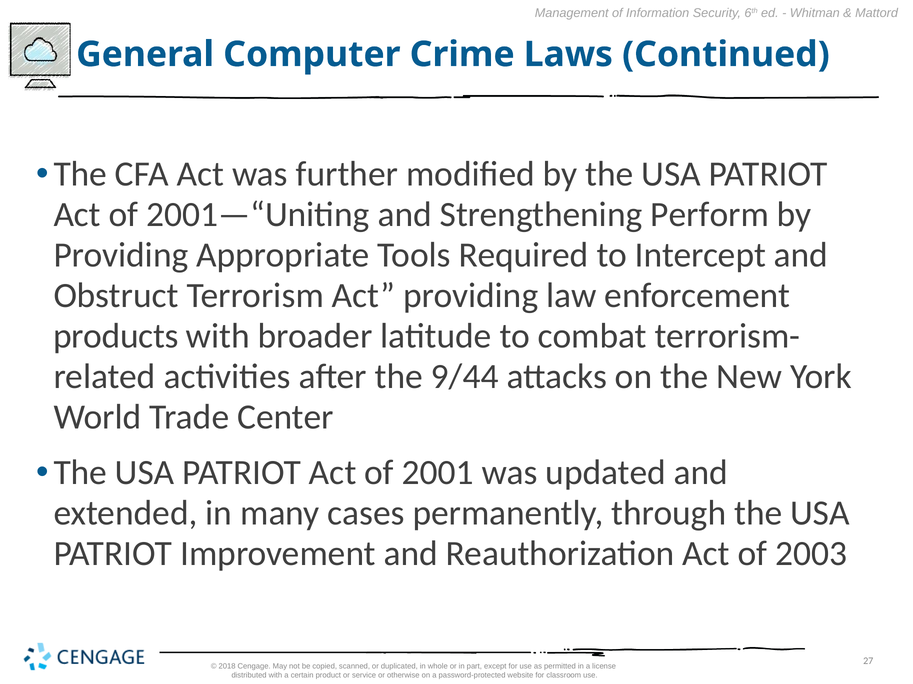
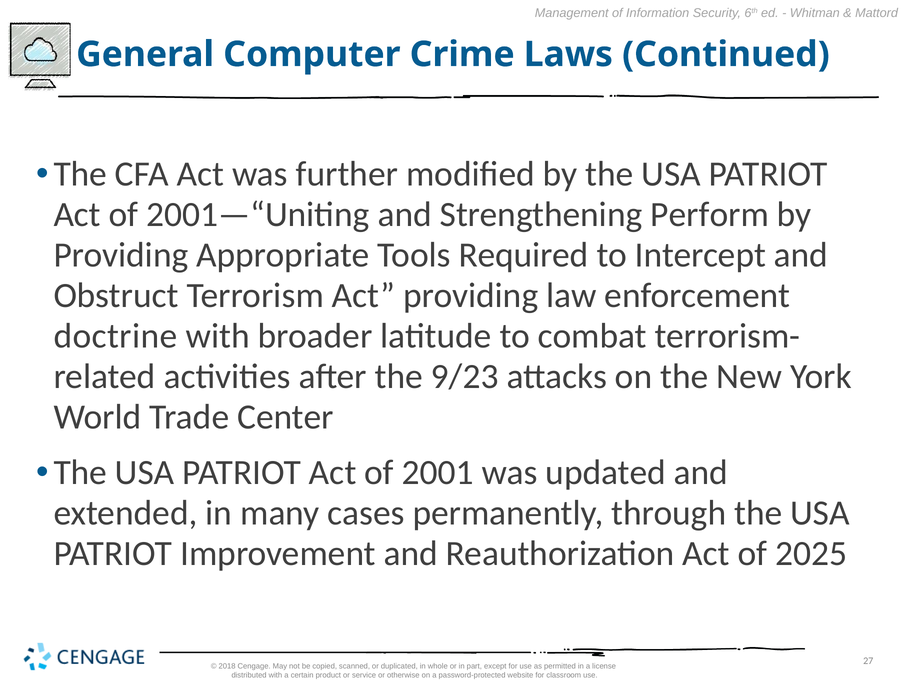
products: products -> doctrine
9/44: 9/44 -> 9/23
2003: 2003 -> 2025
